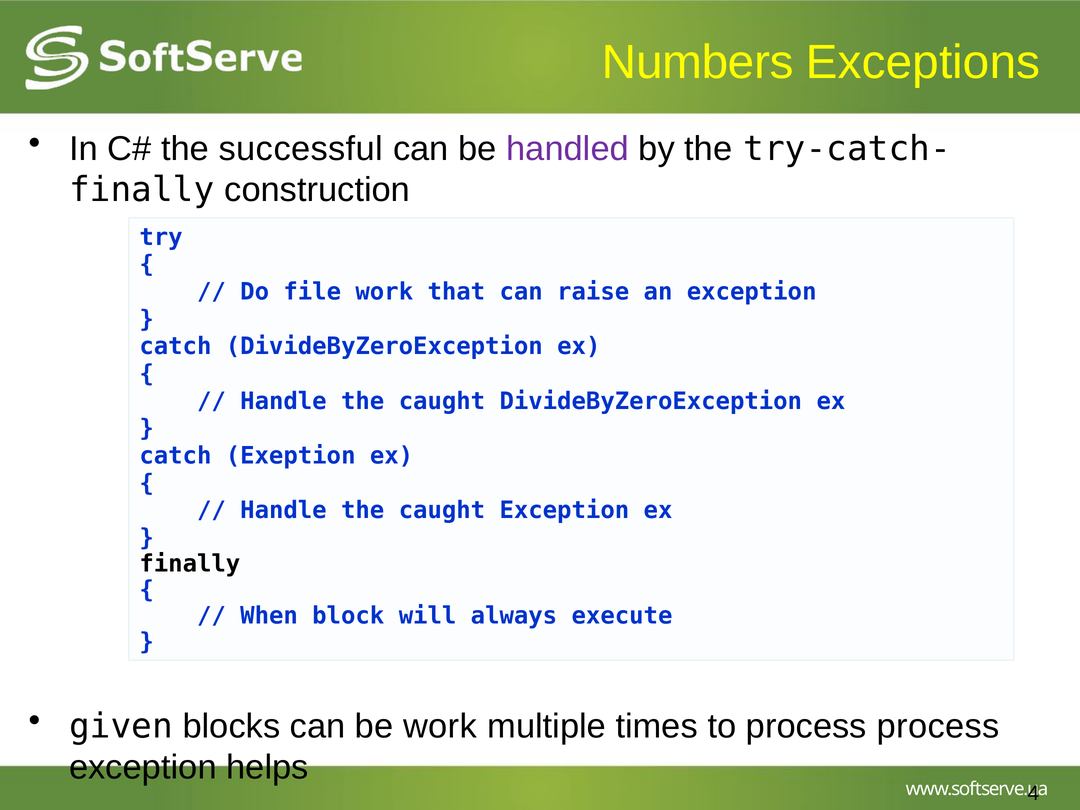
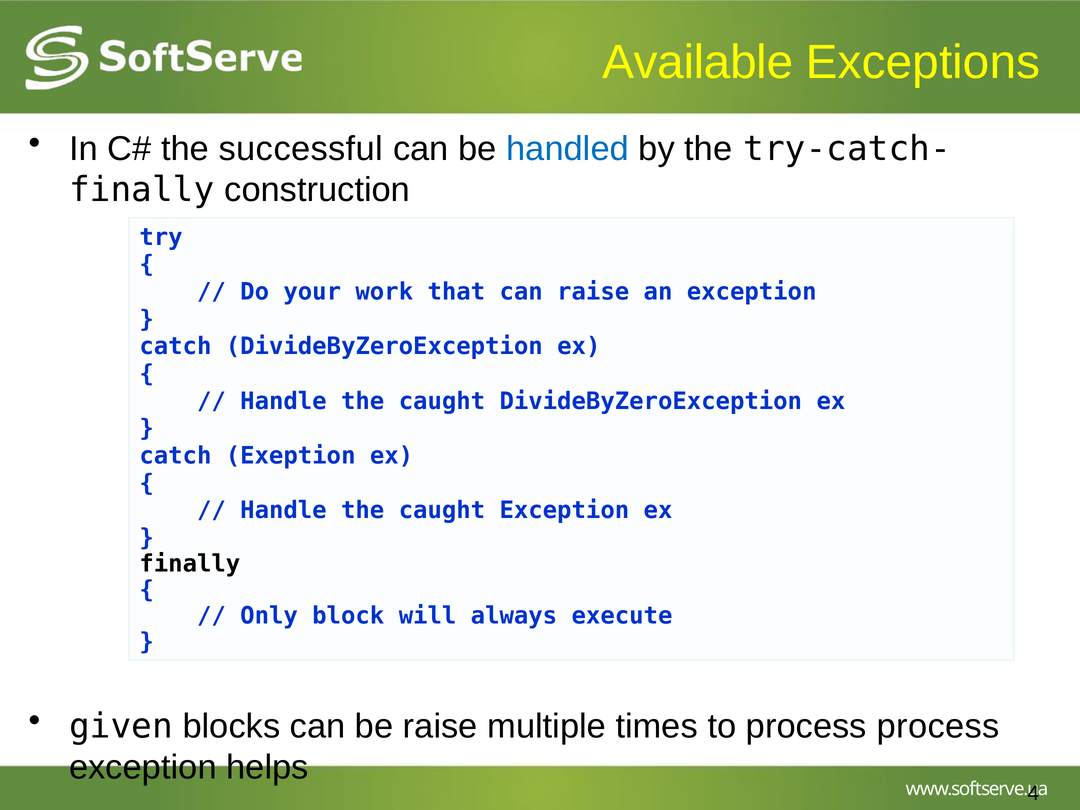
Numbers: Numbers -> Available
handled colour: purple -> blue
file: file -> your
When: When -> Only
be work: work -> raise
